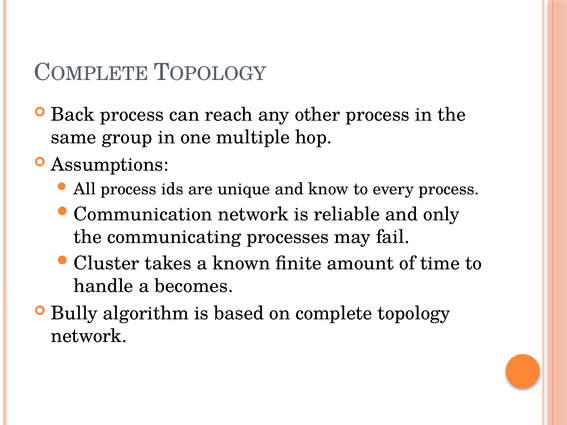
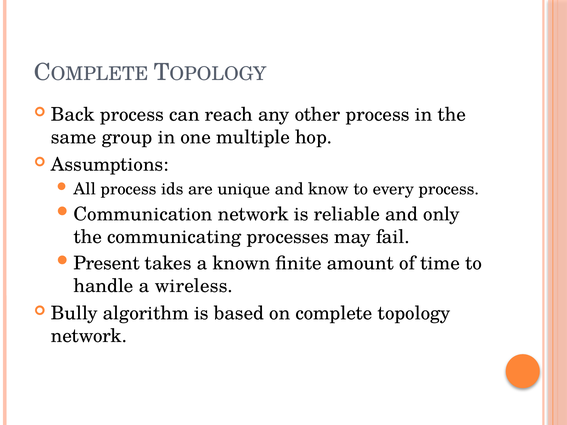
Cluster: Cluster -> Present
becomes: becomes -> wireless
